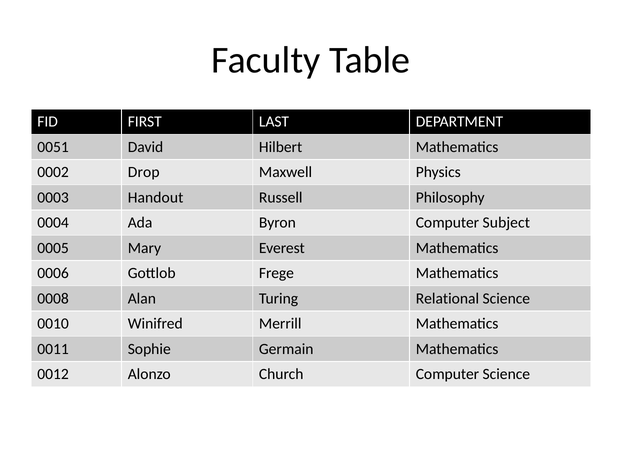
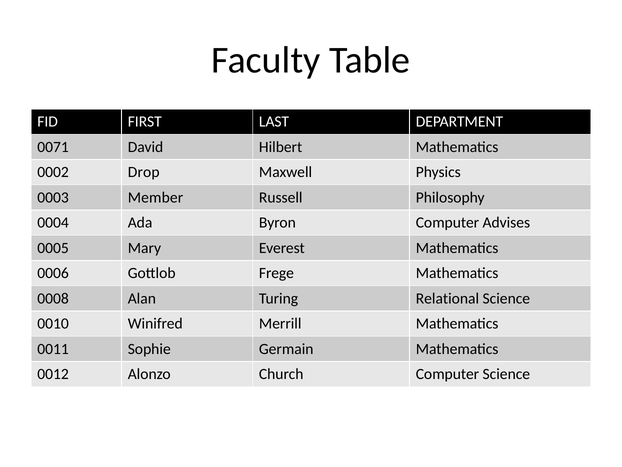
0051: 0051 -> 0071
Handout: Handout -> Member
Subject: Subject -> Advises
